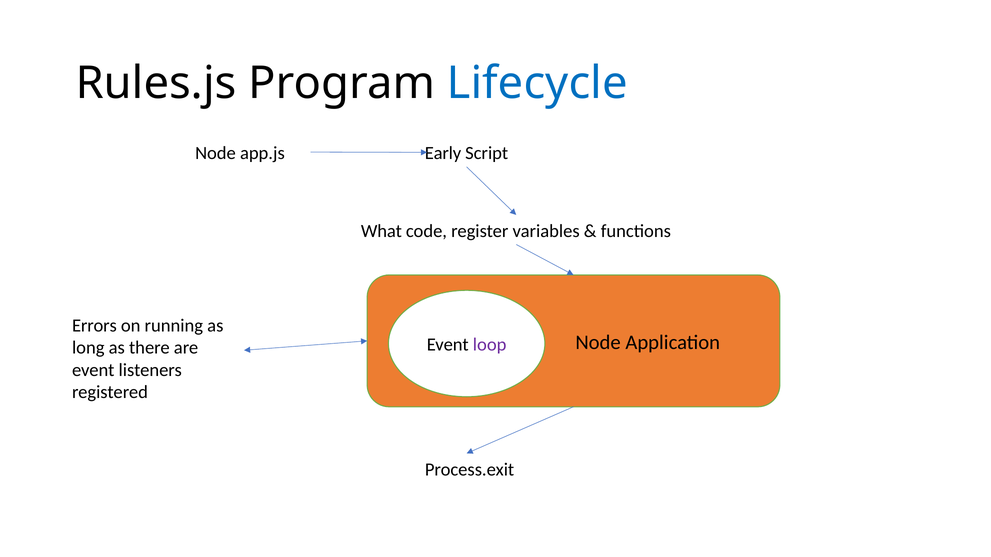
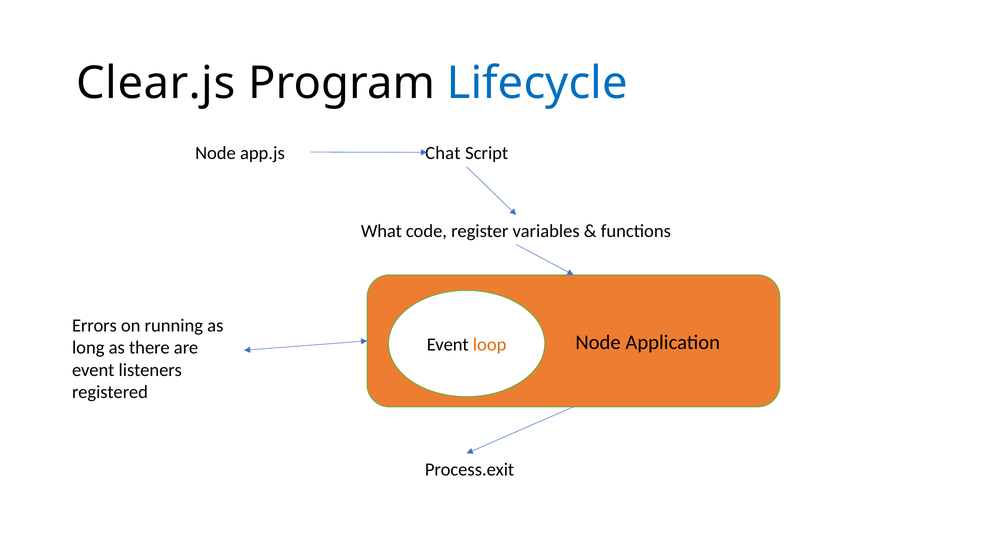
Rules.js: Rules.js -> Clear.js
Early: Early -> Chat
loop colour: purple -> orange
